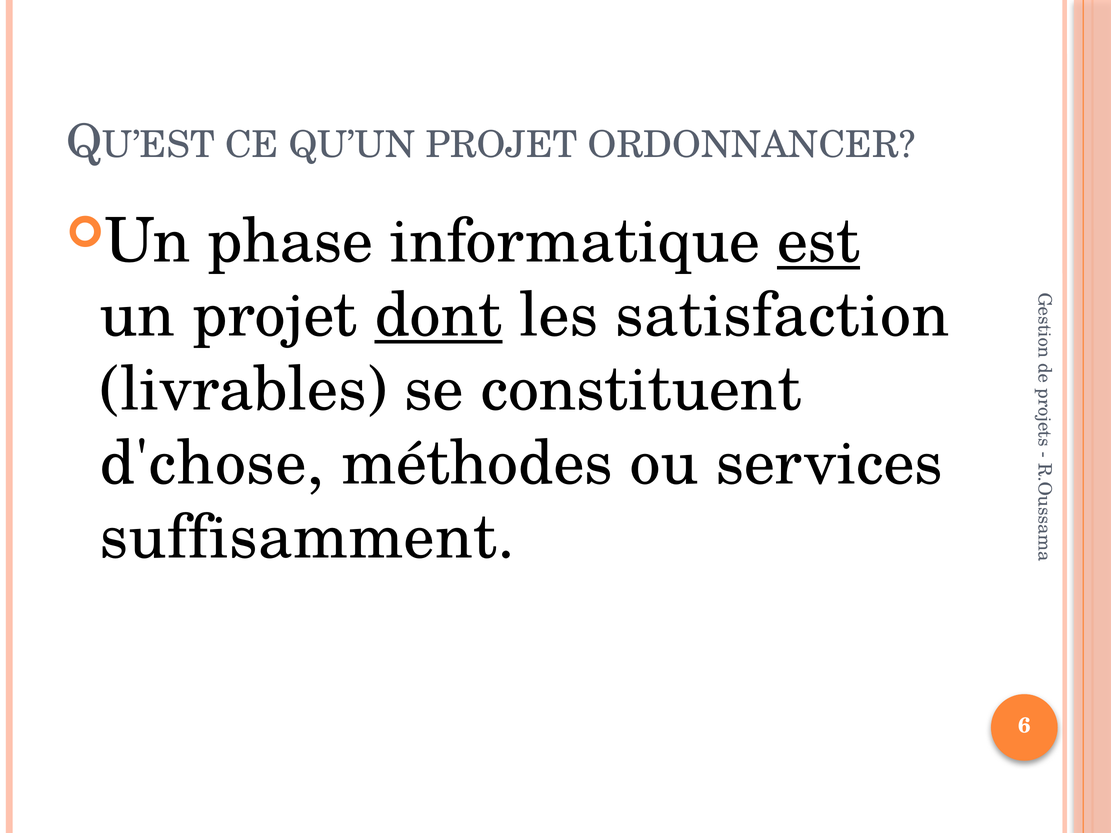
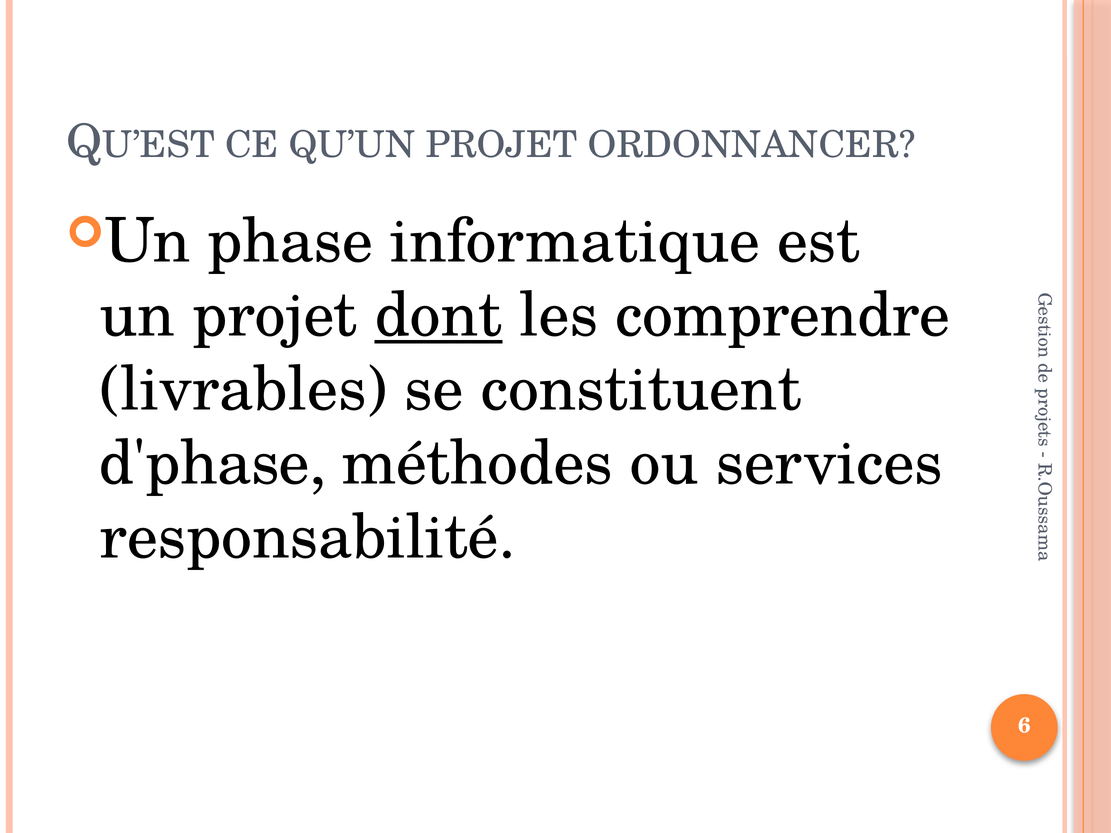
est underline: present -> none
satisfaction: satisfaction -> comprendre
d'chose: d'chose -> d'phase
suffisamment: suffisamment -> responsabilité
